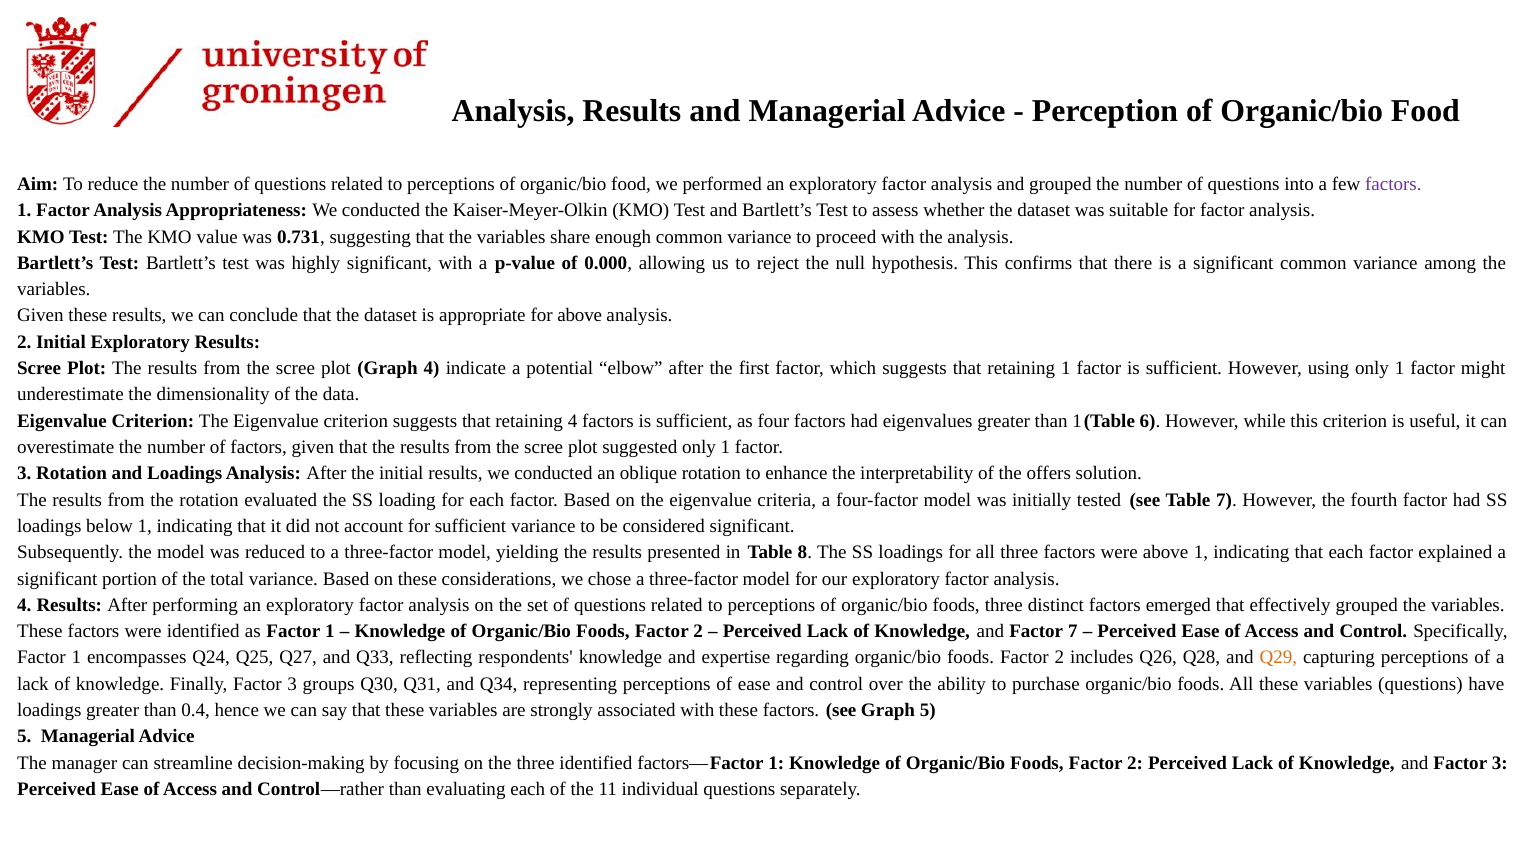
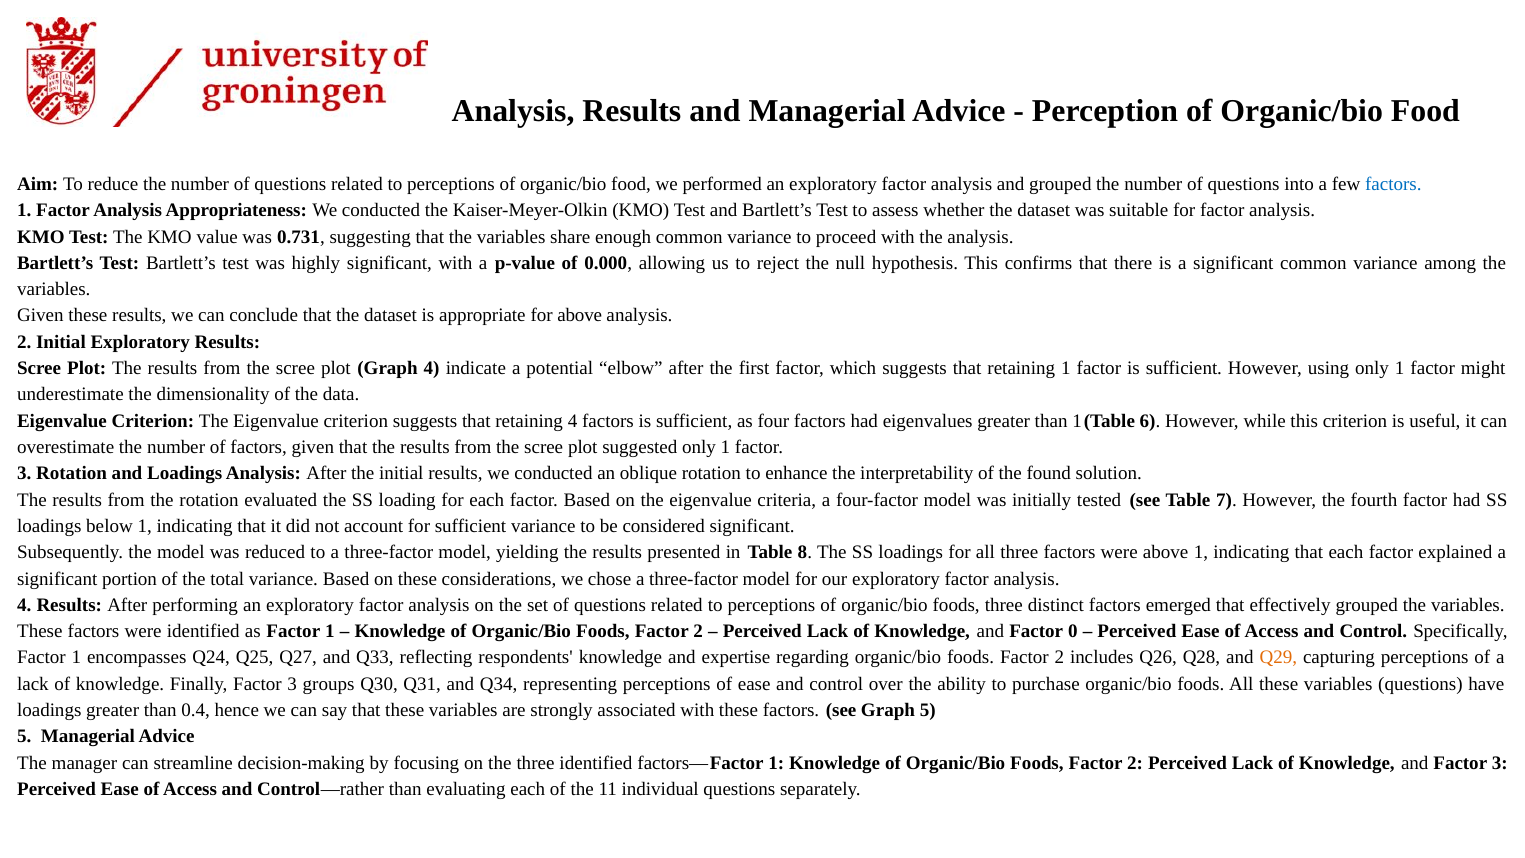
factors at (1393, 184) colour: purple -> blue
offers: offers -> found
Factor 7: 7 -> 0
